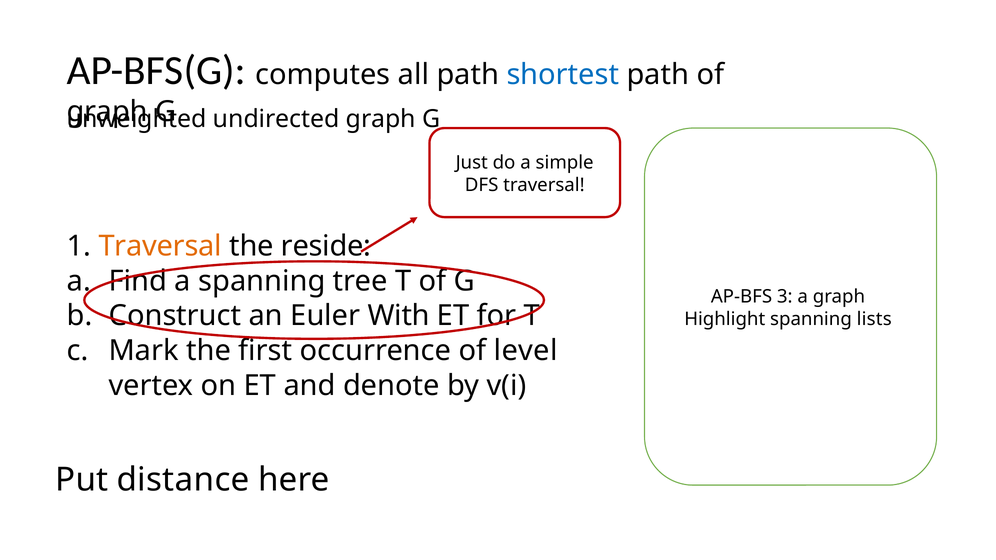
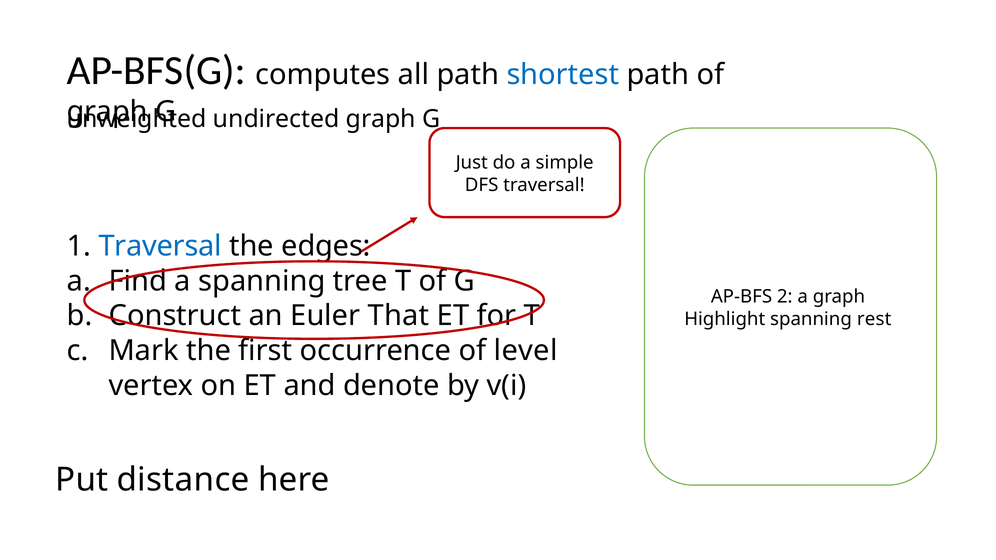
Traversal at (160, 246) colour: orange -> blue
reside: reside -> edges
3: 3 -> 2
With: With -> That
lists: lists -> rest
